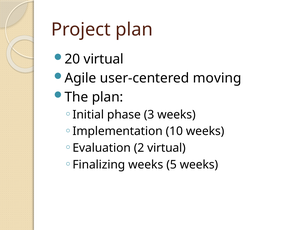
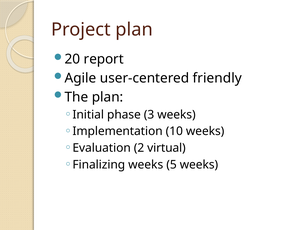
20 virtual: virtual -> report
moving: moving -> friendly
